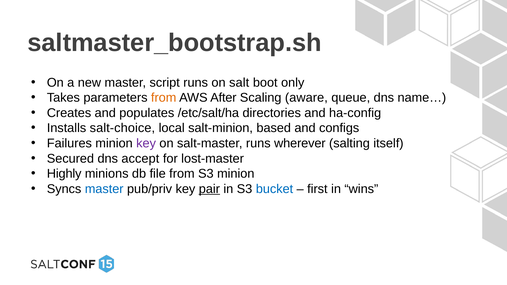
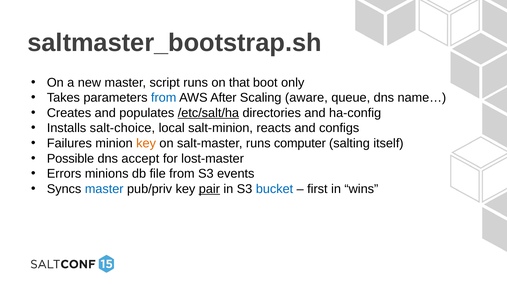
salt: salt -> that
from at (164, 98) colour: orange -> blue
/etc/salt/ha underline: none -> present
based: based -> reacts
key at (146, 143) colour: purple -> orange
wherever: wherever -> computer
Secured: Secured -> Possible
Highly: Highly -> Errors
S3 minion: minion -> events
